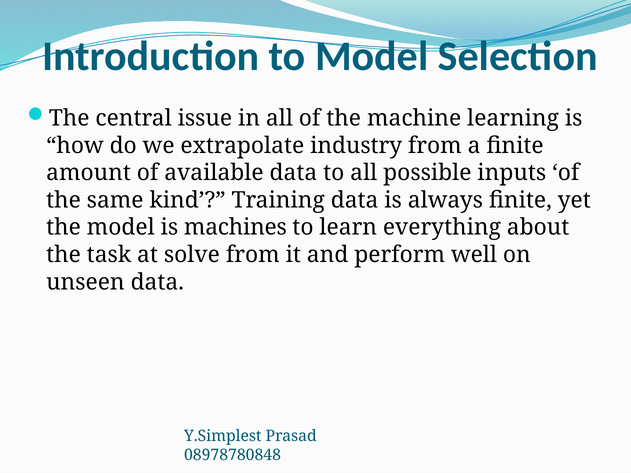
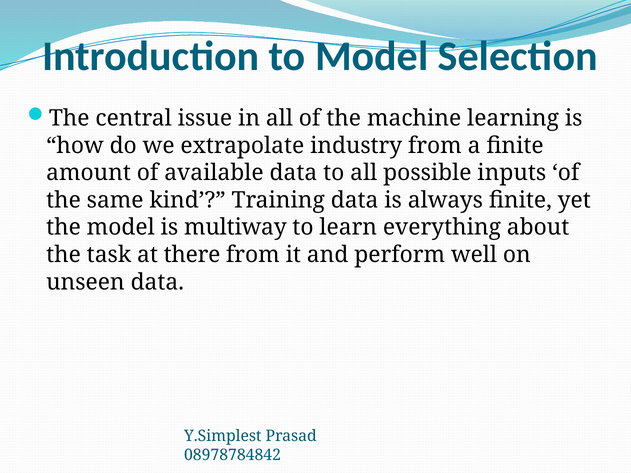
machines: machines -> multiway
solve: solve -> there
08978780848: 08978780848 -> 08978784842
